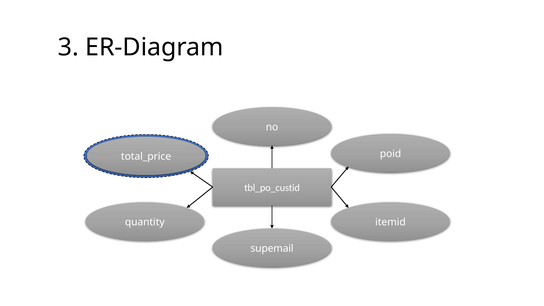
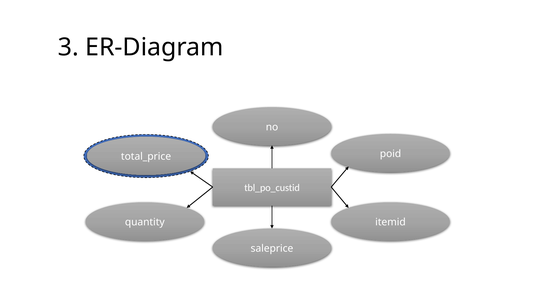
supemail: supemail -> saleprice
